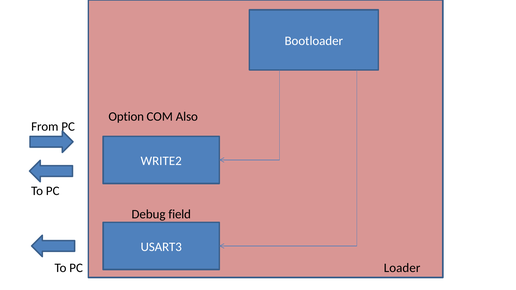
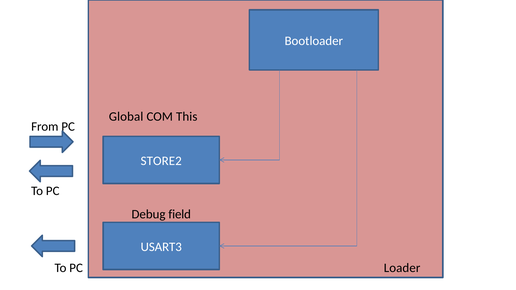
Option: Option -> Global
Also: Also -> This
WRITE2: WRITE2 -> STORE2
